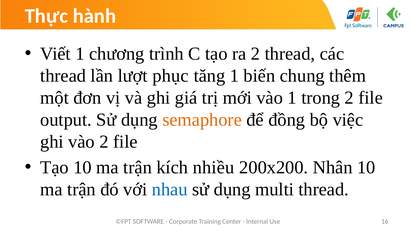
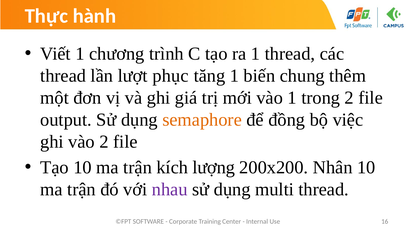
ra 2: 2 -> 1
nhiều: nhiều -> lượng
nhau colour: blue -> purple
